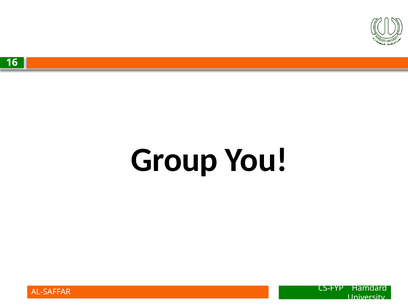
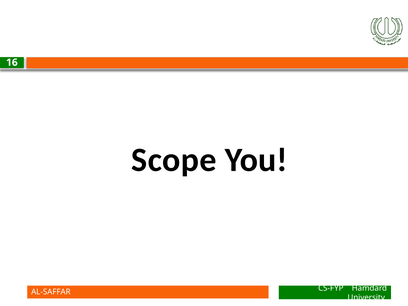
Group: Group -> Scope
